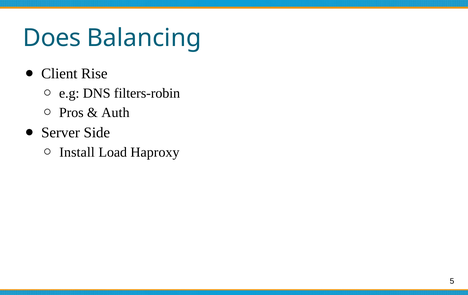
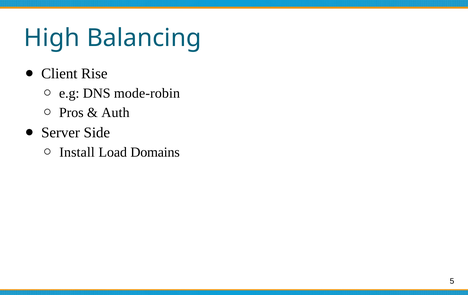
Does: Does -> High
filters-robin: filters-robin -> mode-robin
Haproxy: Haproxy -> Domains
